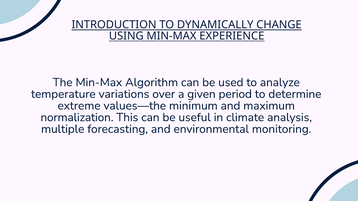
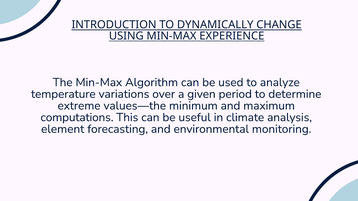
normalization: normalization -> computations
multiple: multiple -> element
